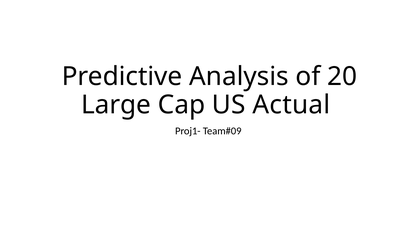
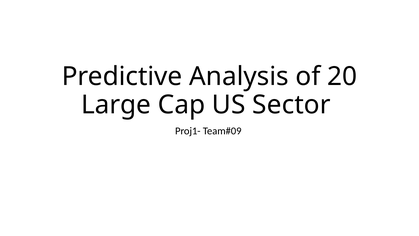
Actual: Actual -> Sector
